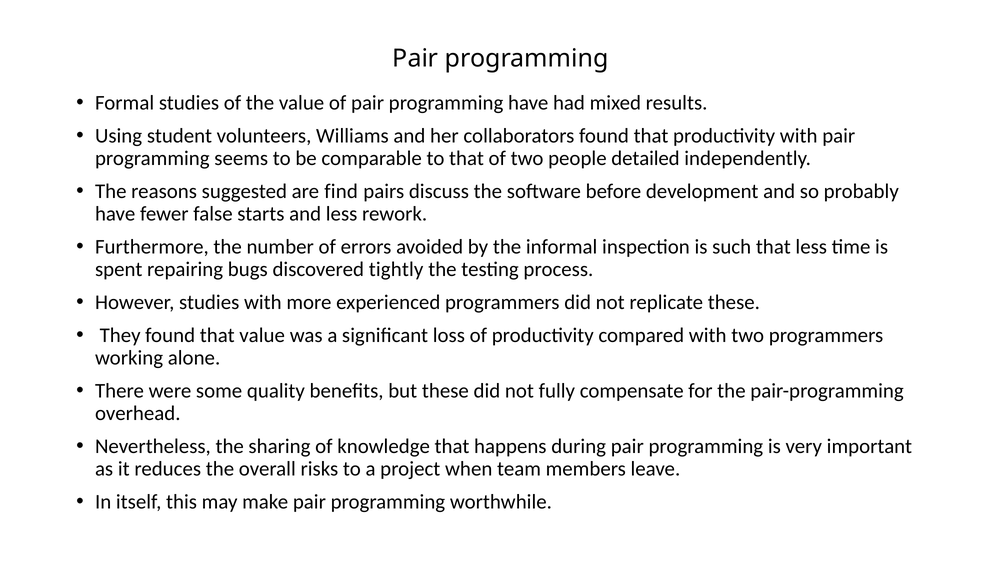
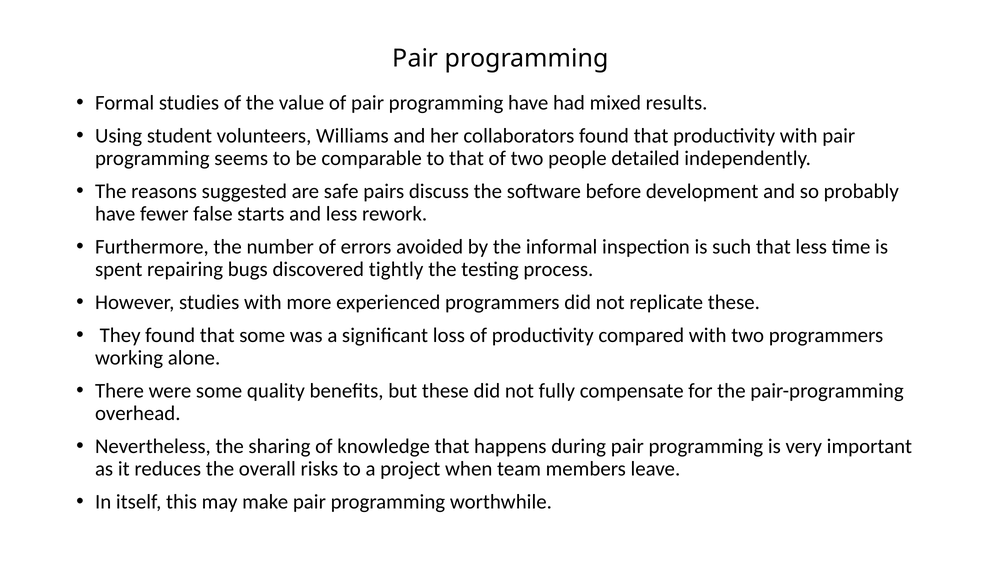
find: find -> safe
that value: value -> some
